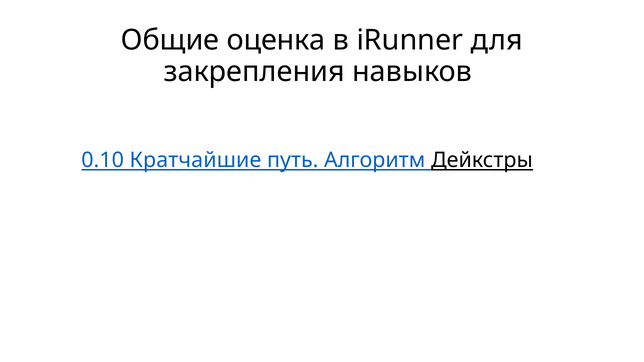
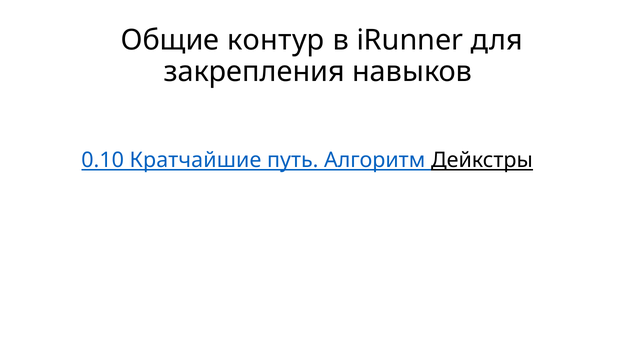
оценка: оценка -> контур
